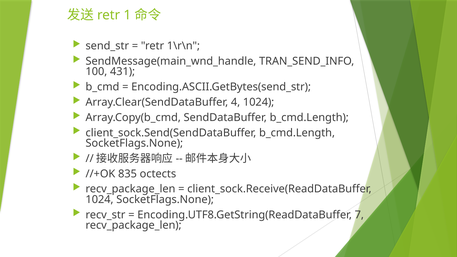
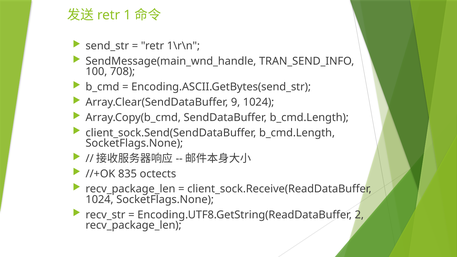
431: 431 -> 708
4: 4 -> 9
7: 7 -> 2
